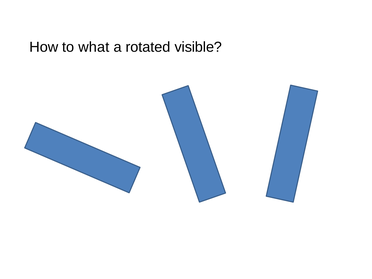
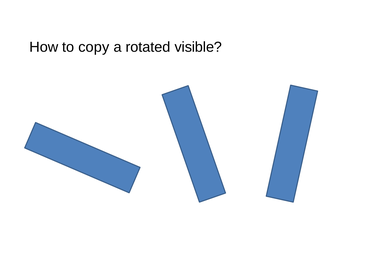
what: what -> copy
